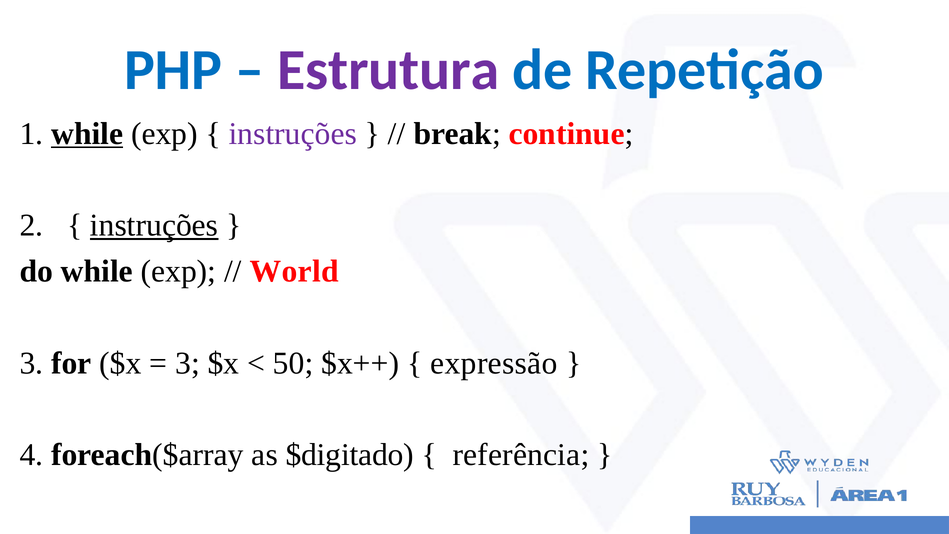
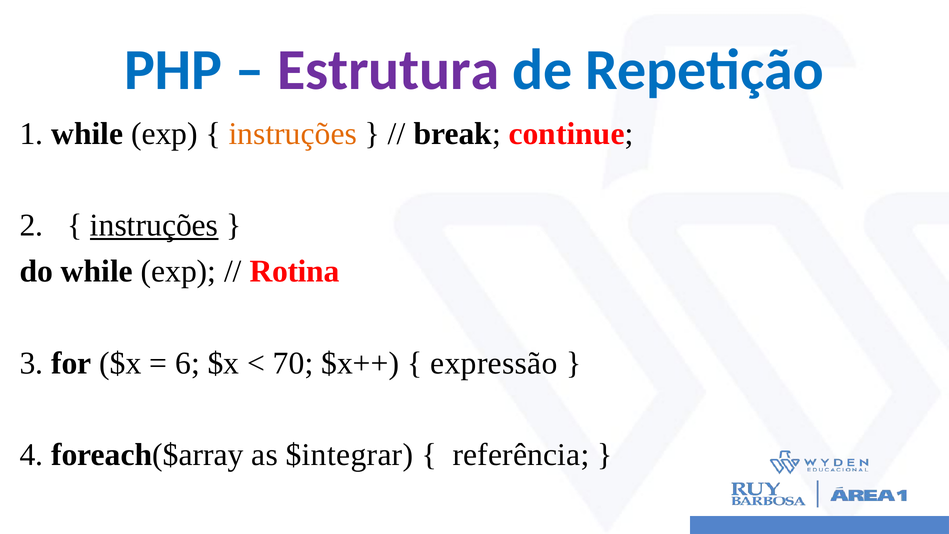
while at (87, 134) underline: present -> none
instruções at (293, 134) colour: purple -> orange
World: World -> Rotina
3 at (188, 363): 3 -> 6
50: 50 -> 70
$digitado: $digitado -> $integrar
